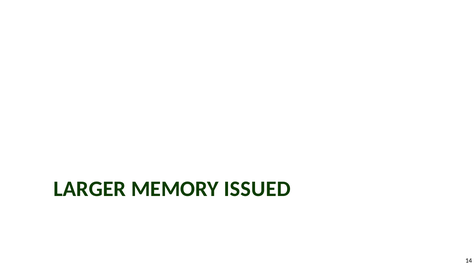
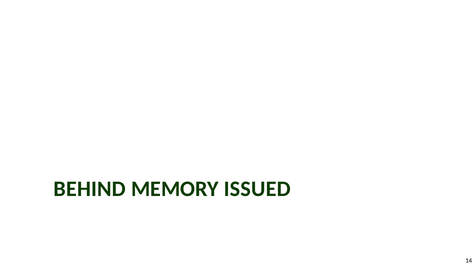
LARGER: LARGER -> BEHIND
